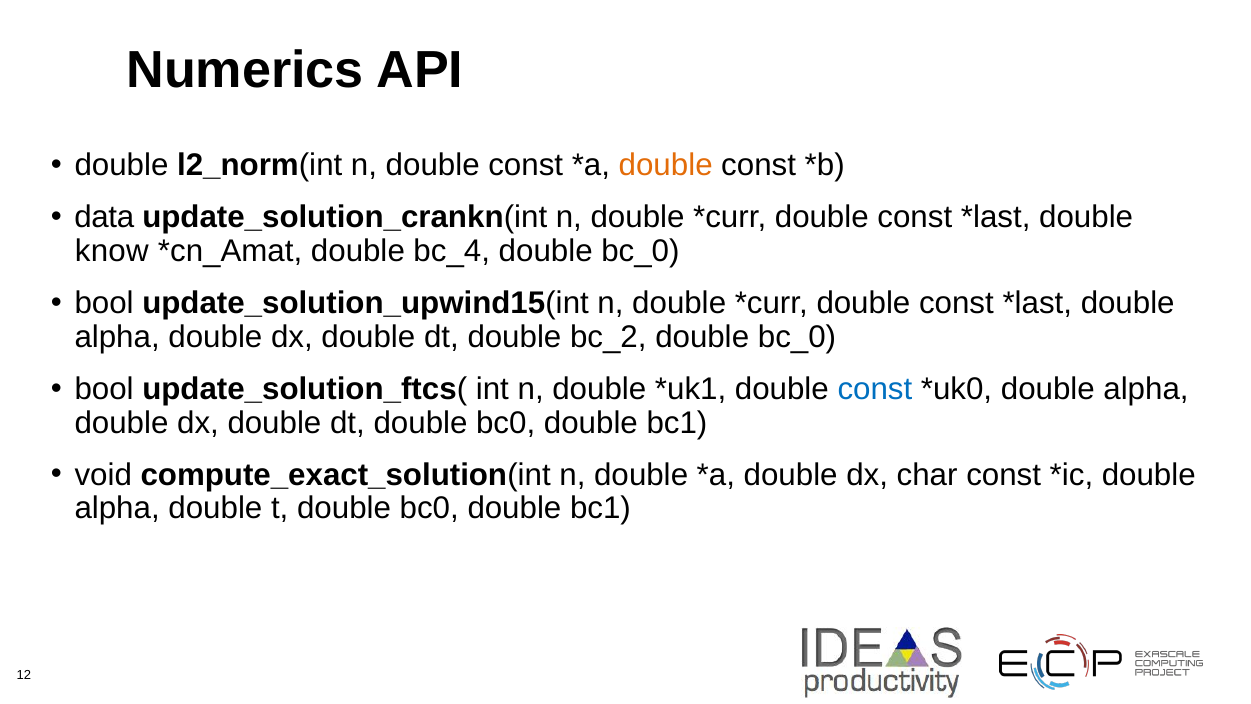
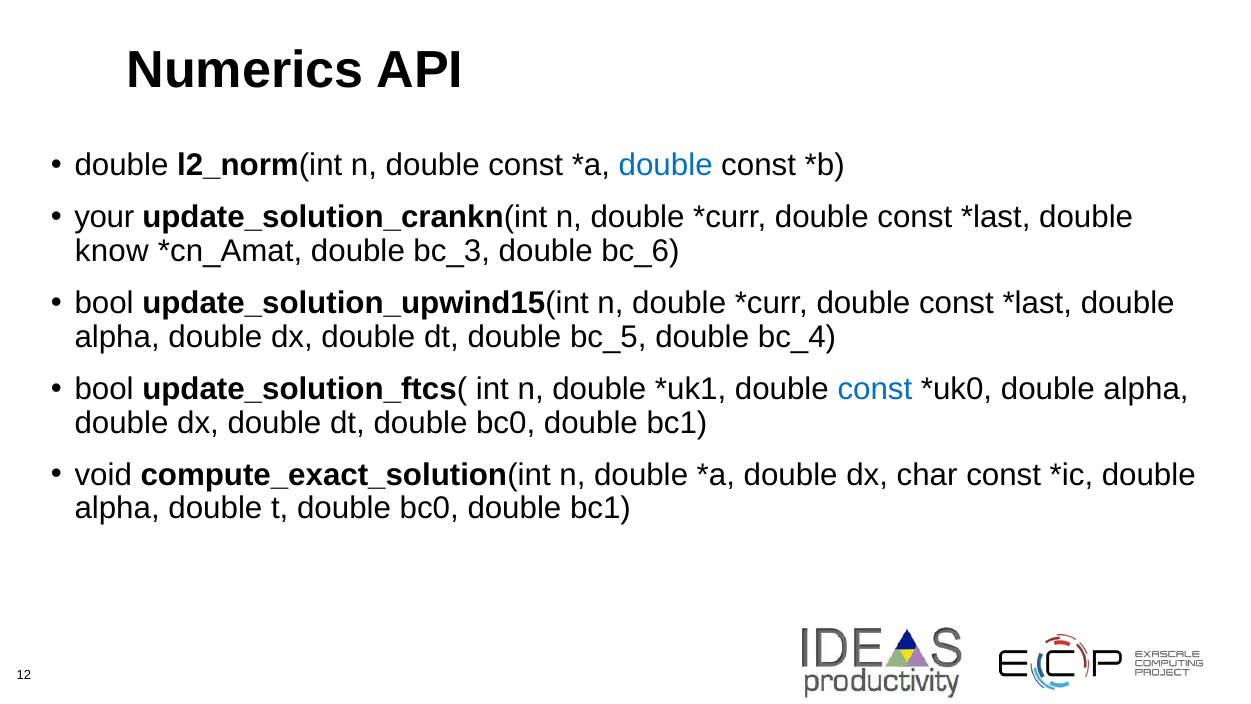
double at (666, 165) colour: orange -> blue
data: data -> your
bc_4: bc_4 -> bc_3
bc_0 at (640, 251): bc_0 -> bc_6
bc_2: bc_2 -> bc_5
bc_0 at (797, 337): bc_0 -> bc_4
